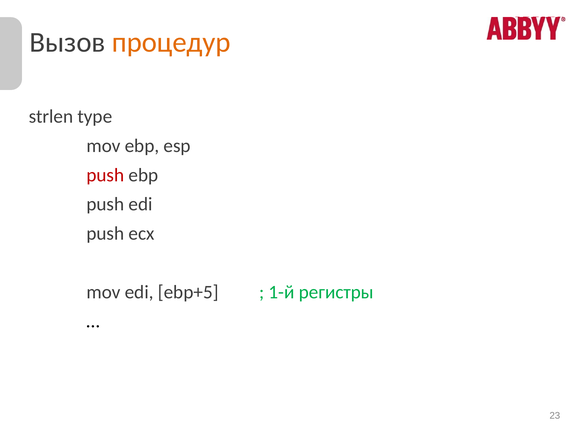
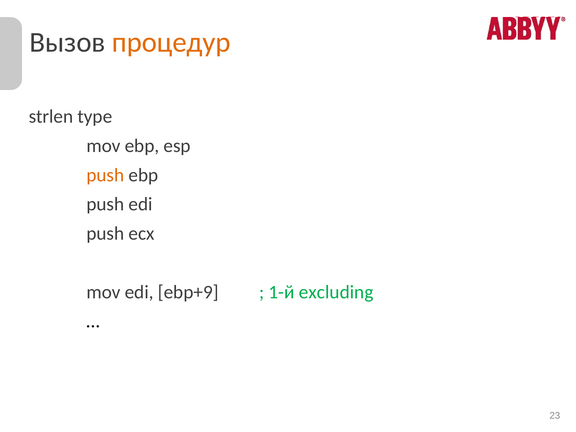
push at (105, 175) colour: red -> orange
ebp+5: ebp+5 -> ebp+9
регистры: регистры -> excluding
